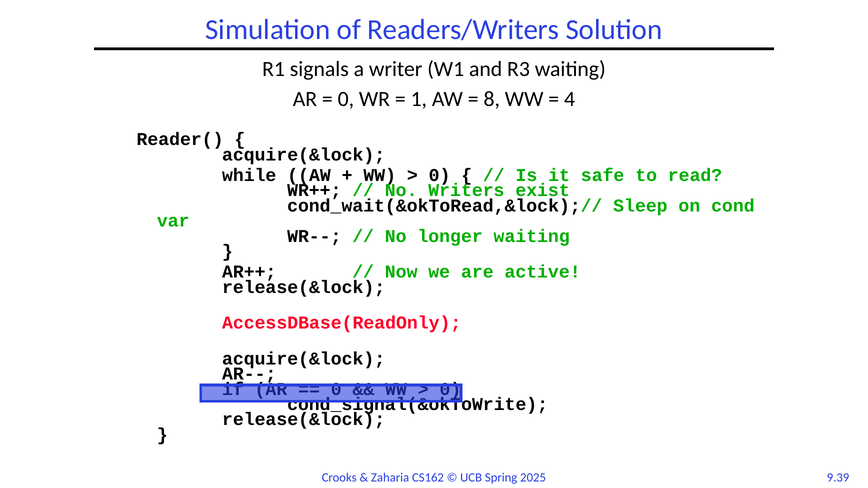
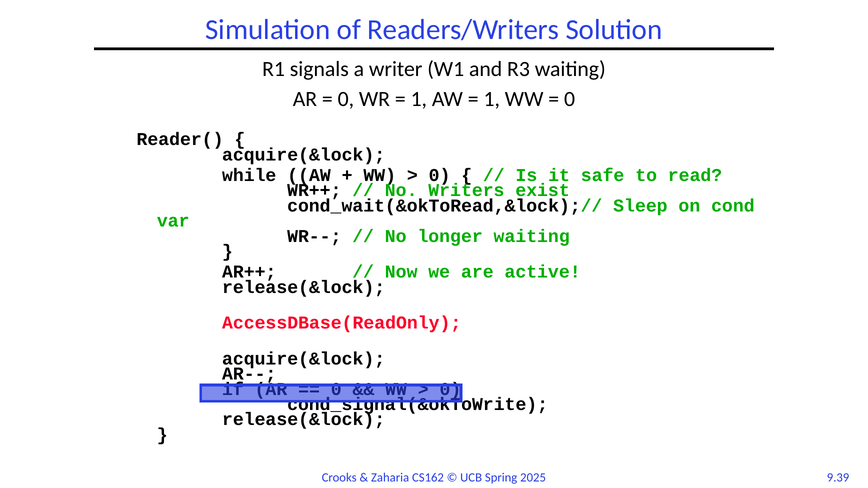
8 at (492, 99): 8 -> 1
4 at (570, 99): 4 -> 0
